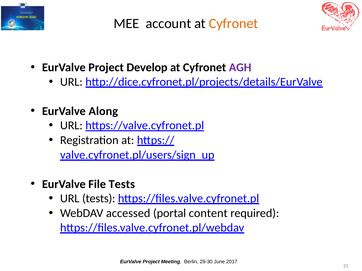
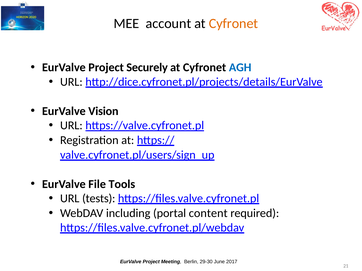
Develop: Develop -> Securely
AGH colour: purple -> blue
Along: Along -> Vision
File Tests: Tests -> Tools
accessed: accessed -> including
